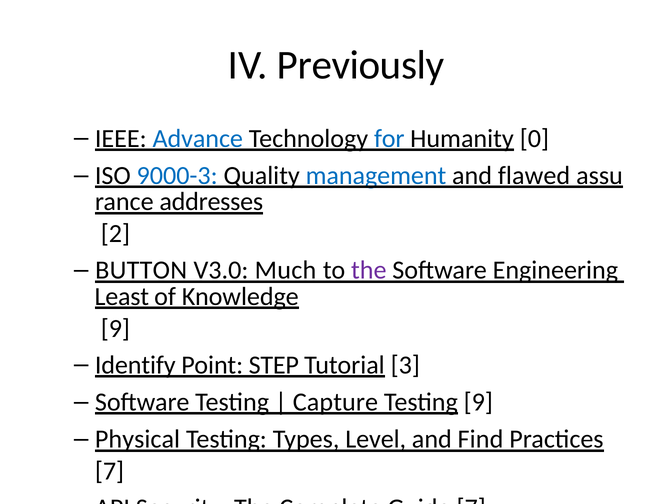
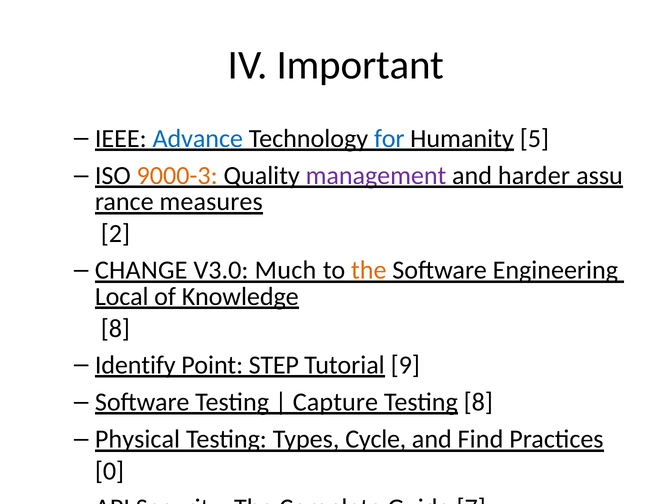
Previously: Previously -> Important
Humanity 0: 0 -> 5
9000-3 colour: blue -> orange
management colour: blue -> purple
flawed: flawed -> harder
addresses: addresses -> measures
BUTTON: BUTTON -> CHANGE
the at (369, 270) colour: purple -> orange
Least: Least -> Local
9 at (115, 328): 9 -> 8
3: 3 -> 9
Testing 9: 9 -> 8
Types Level: Level -> Cycle
7 at (110, 471): 7 -> 0
